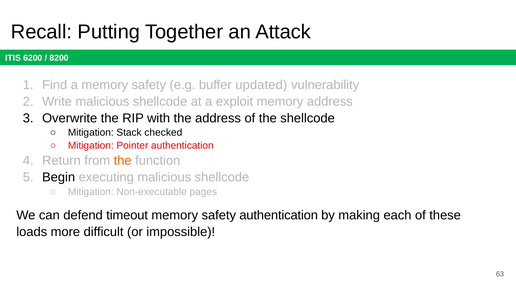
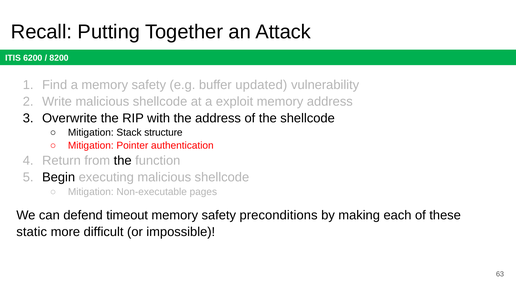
checked: checked -> structure
the at (123, 161) colour: orange -> black
safety authentication: authentication -> preconditions
loads: loads -> static
